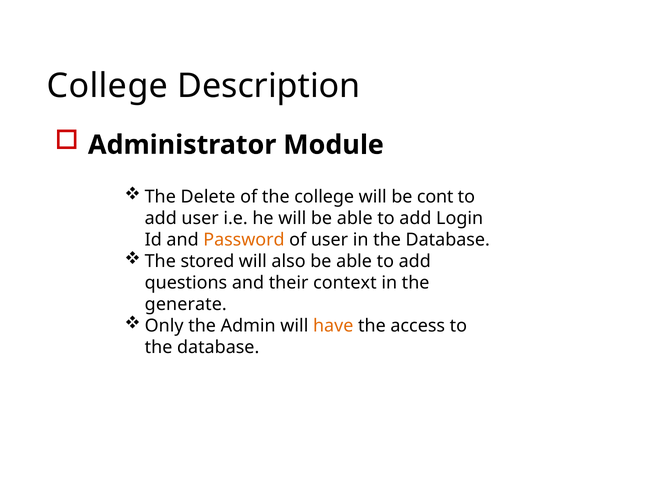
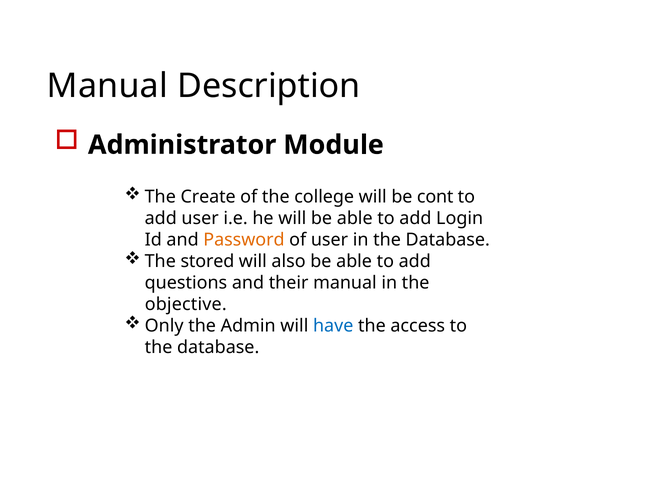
College at (107, 86): College -> Manual
Delete: Delete -> Create
their context: context -> manual
generate: generate -> objective
have colour: orange -> blue
